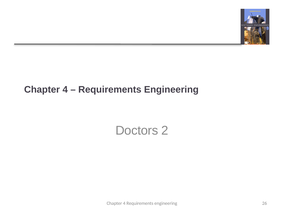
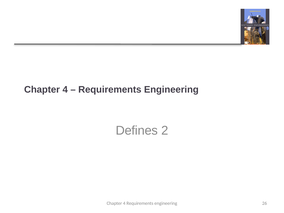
Doctors: Doctors -> Defines
